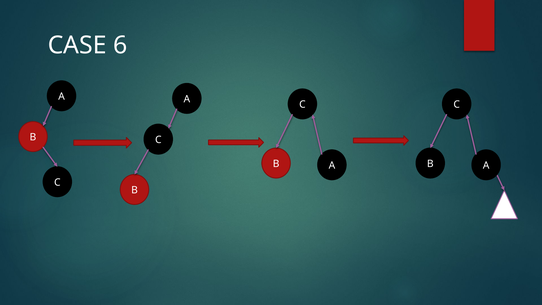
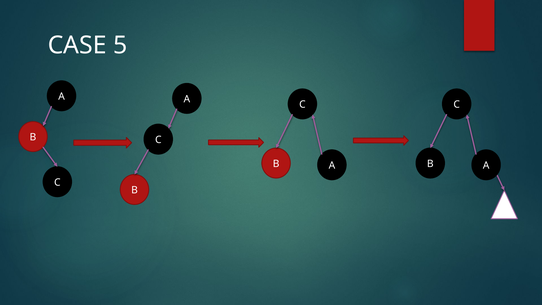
6: 6 -> 5
